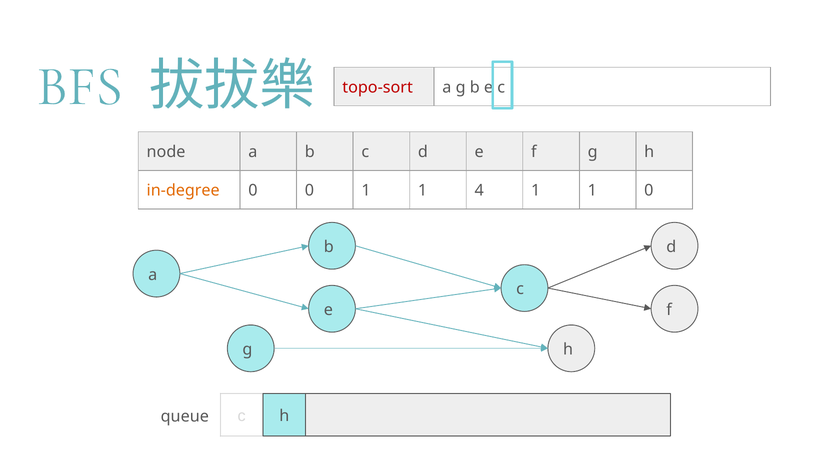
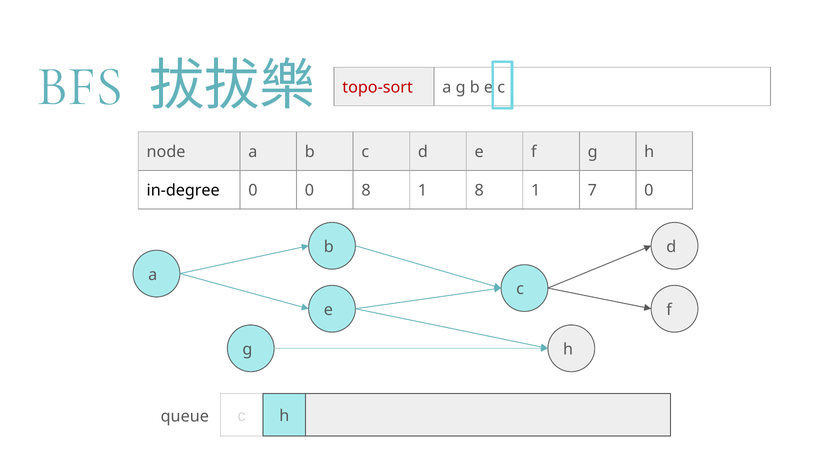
in-degree colour: orange -> black
0 1: 1 -> 8
1 4: 4 -> 8
1 at (592, 191): 1 -> 7
